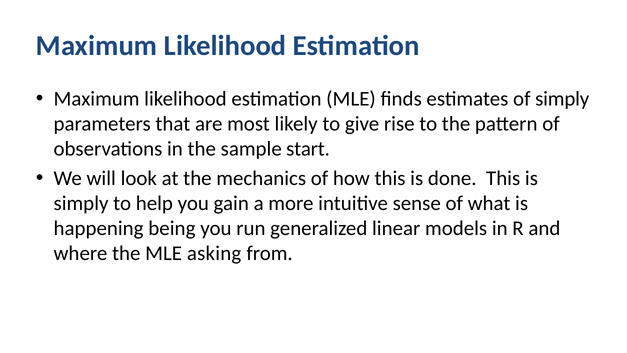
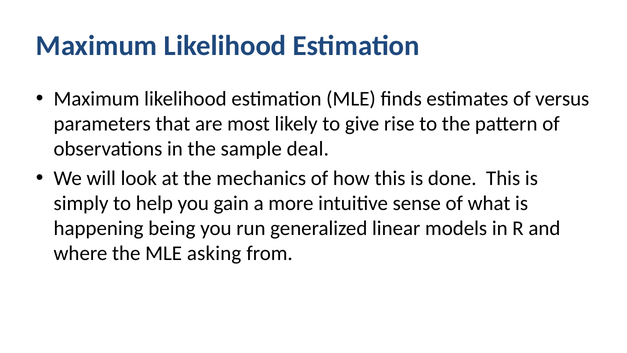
of simply: simply -> versus
start: start -> deal
